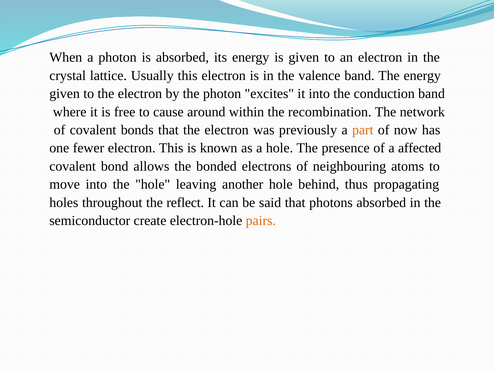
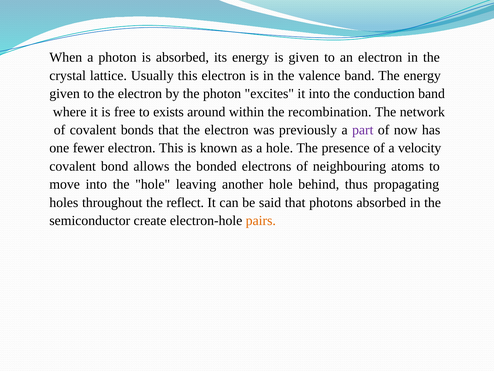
cause: cause -> exists
part colour: orange -> purple
affected: affected -> velocity
